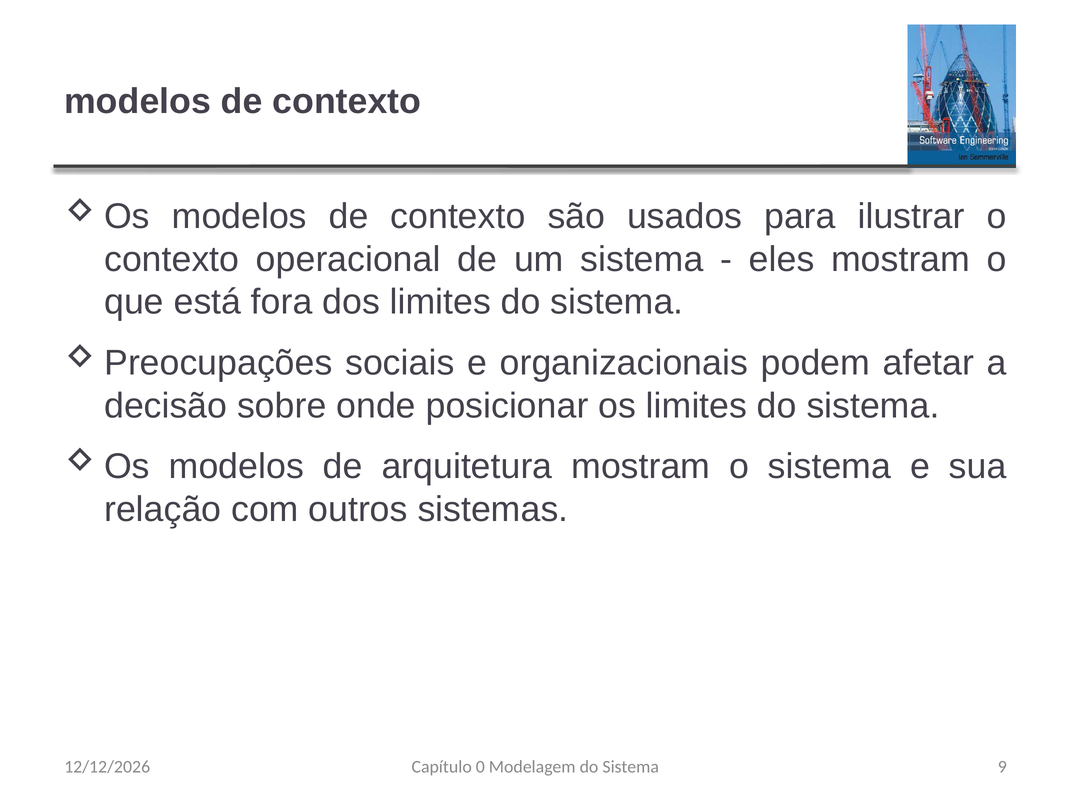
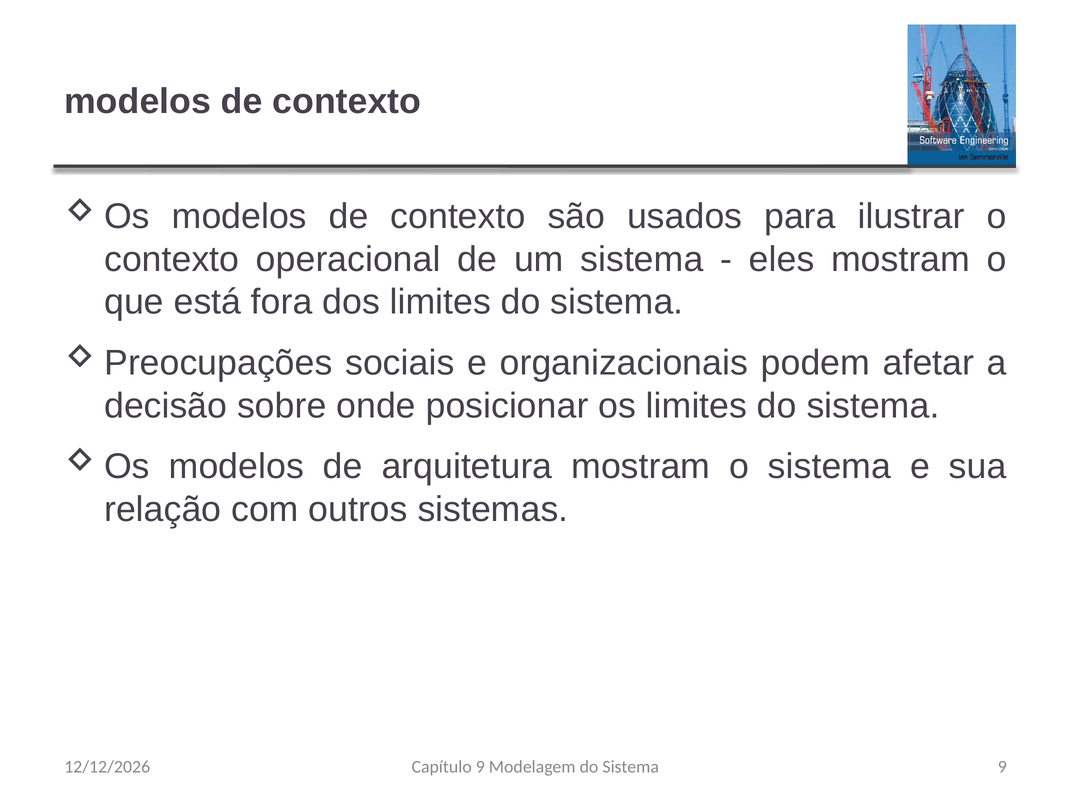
Capítulo 0: 0 -> 9
